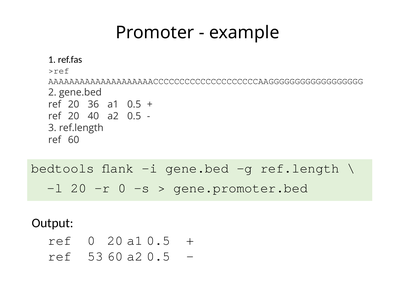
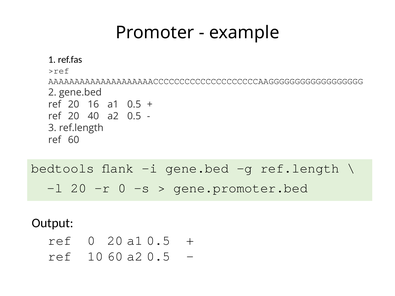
36: 36 -> 16
53: 53 -> 10
